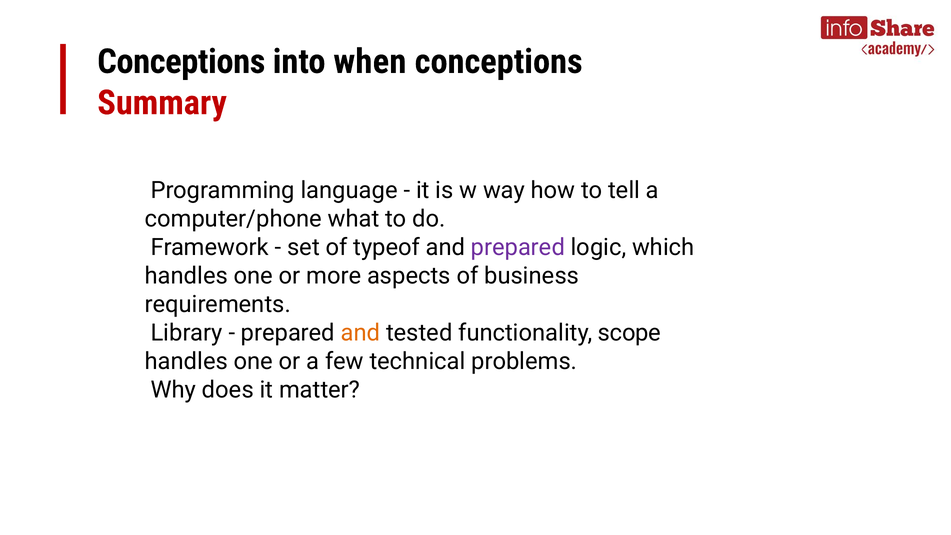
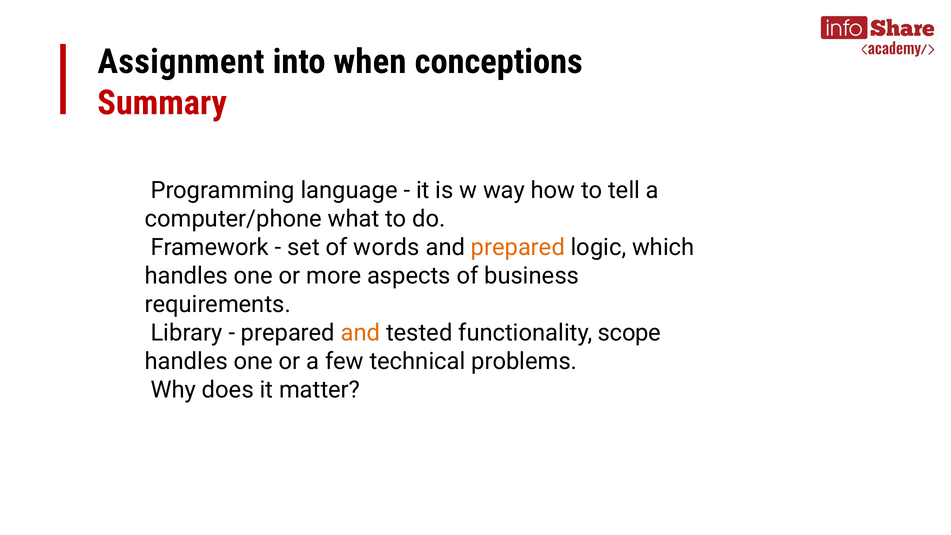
Conceptions at (181, 62): Conceptions -> Assignment
typeof: typeof -> words
prepared at (518, 247) colour: purple -> orange
